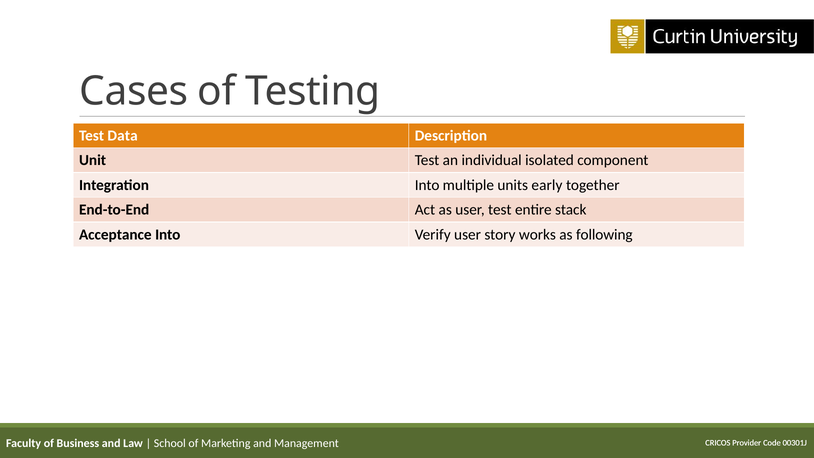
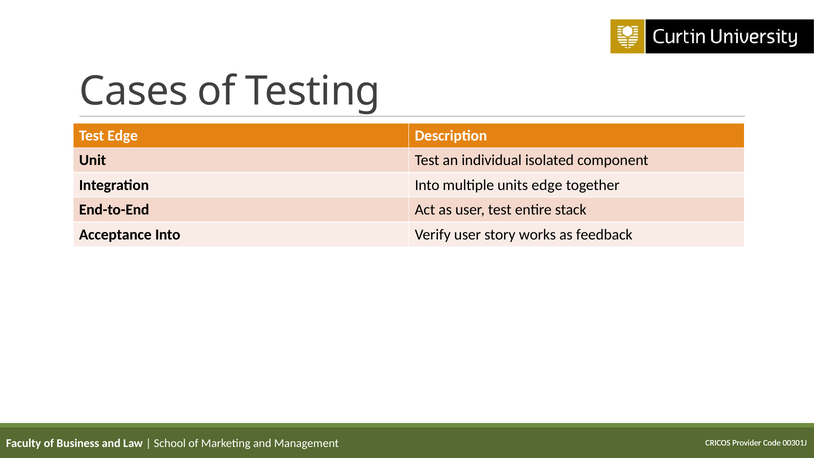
Test Data: Data -> Edge
units early: early -> edge
following: following -> feedback
